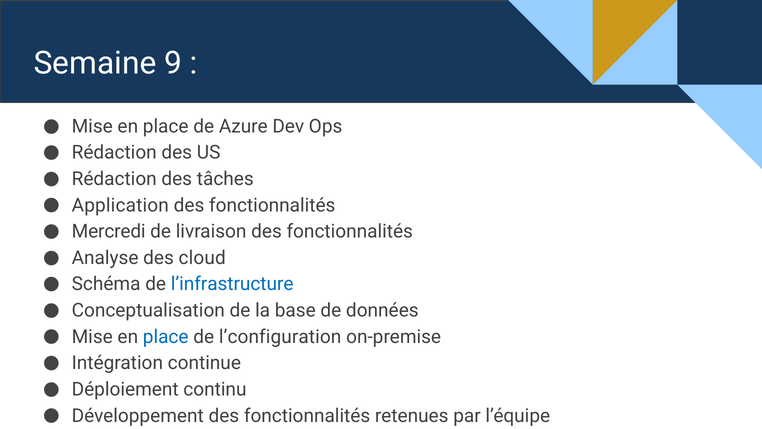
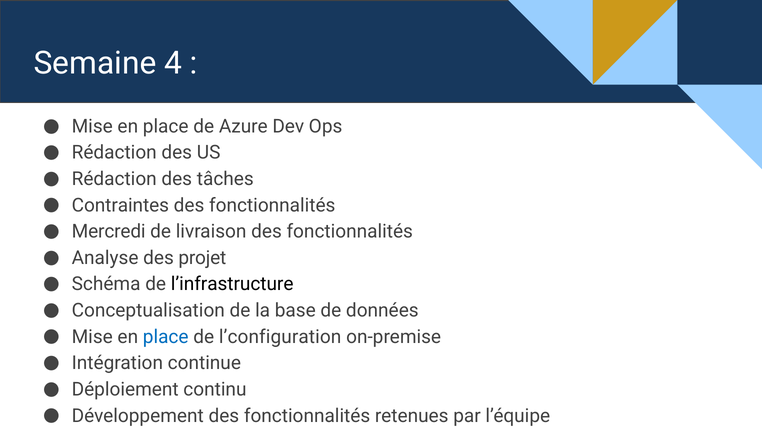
9: 9 -> 4
Application: Application -> Contraintes
cloud: cloud -> projet
l’infrastructure colour: blue -> black
